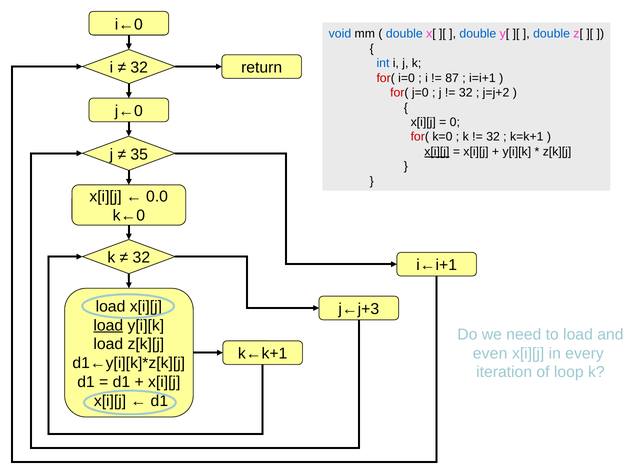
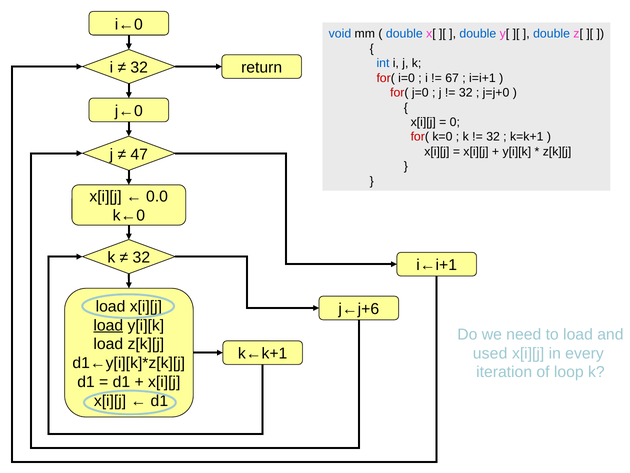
87: 87 -> 67
j=j+2: j=j+2 -> j=j+0
x[i][j at (437, 151) underline: present -> none
35: 35 -> 47
j←j+3: j←j+3 -> j←j+6
even: even -> used
